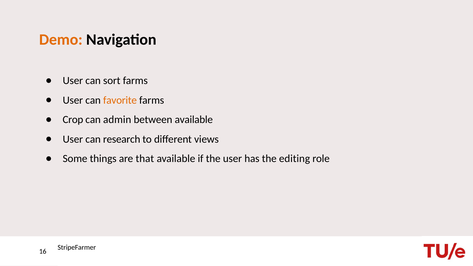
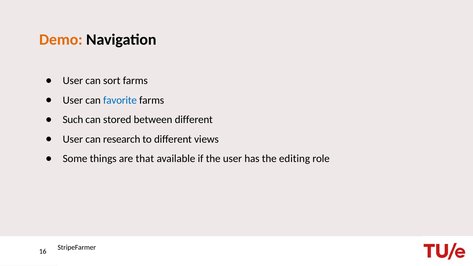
favorite colour: orange -> blue
Crop: Crop -> Such
admin: admin -> stored
between available: available -> different
